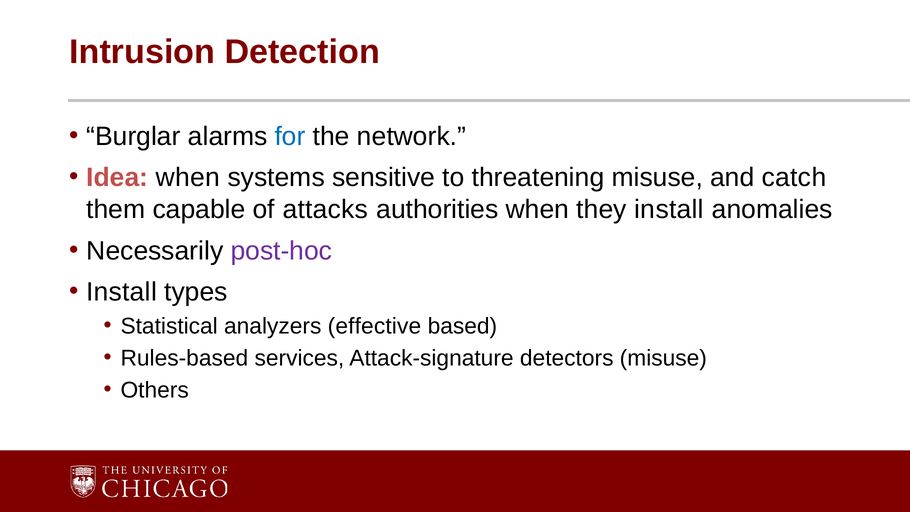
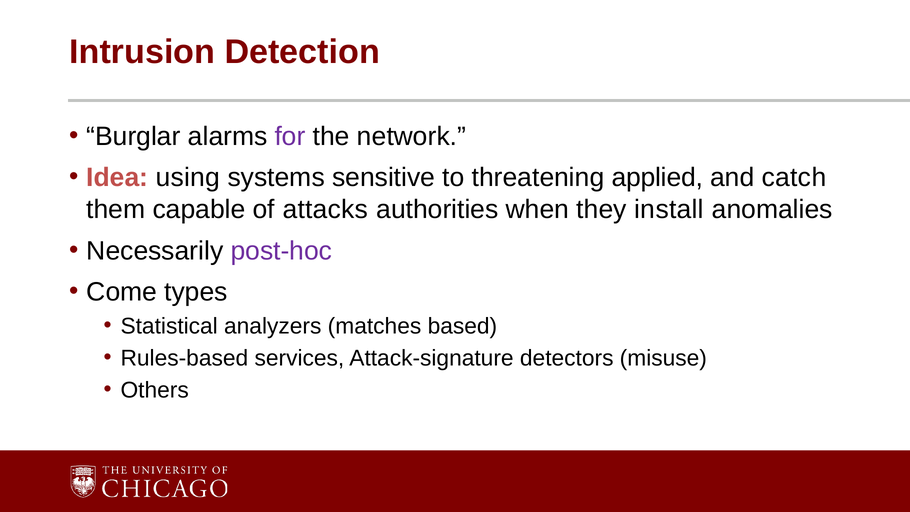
for colour: blue -> purple
Idea when: when -> using
threatening misuse: misuse -> applied
Install at (122, 292): Install -> Come
effective: effective -> matches
